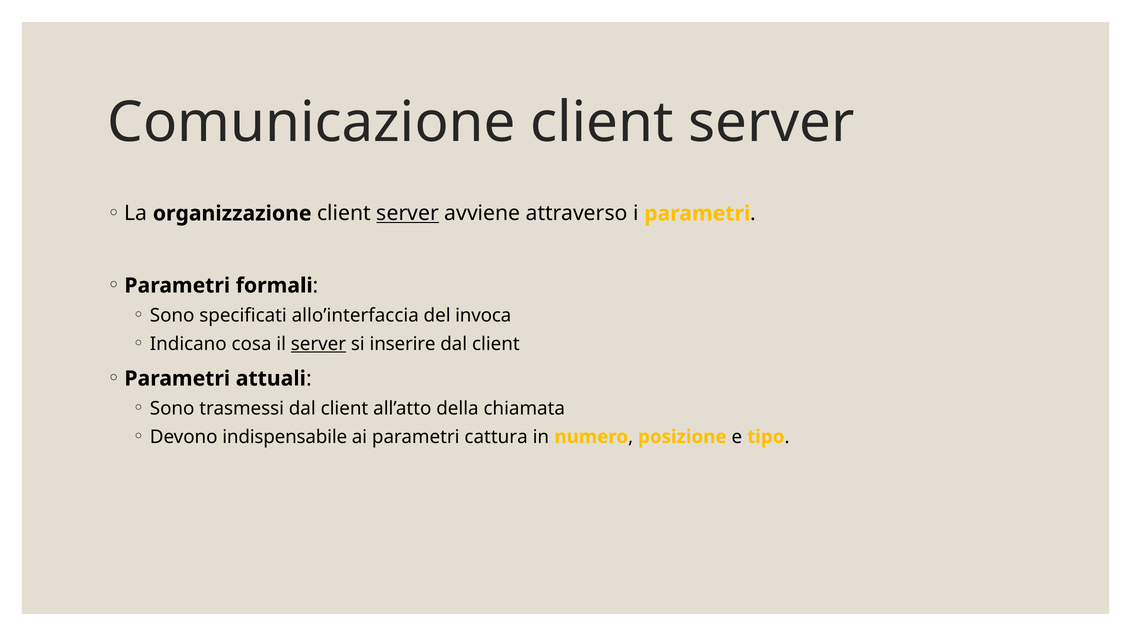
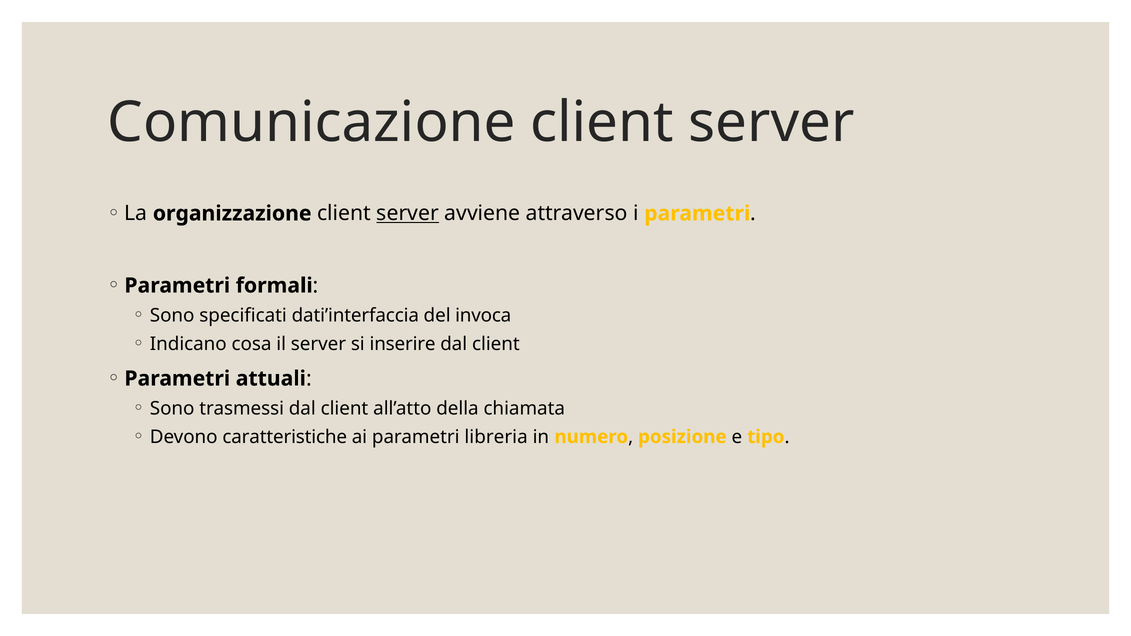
allo’interfaccia: allo’interfaccia -> dati’interfaccia
server at (318, 344) underline: present -> none
indispensabile: indispensabile -> caratteristiche
cattura: cattura -> libreria
